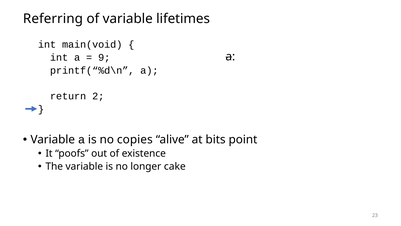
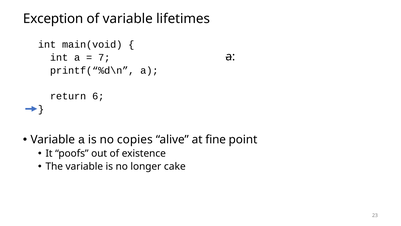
Referring: Referring -> Exception
9: 9 -> 7
2: 2 -> 6
bits: bits -> fine
